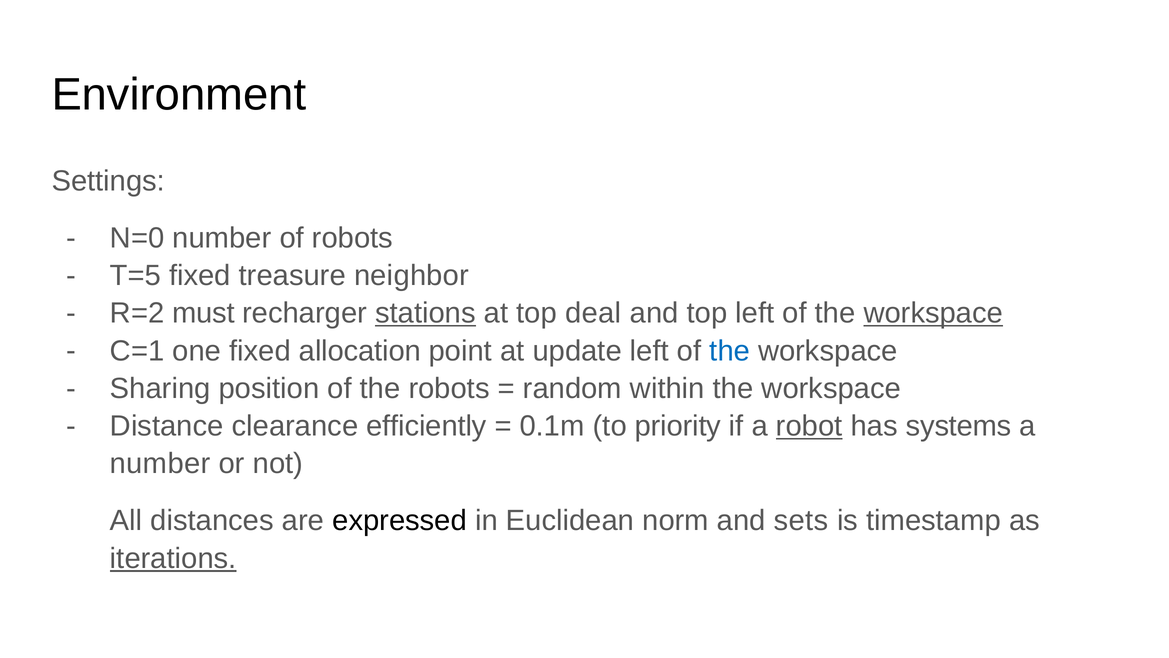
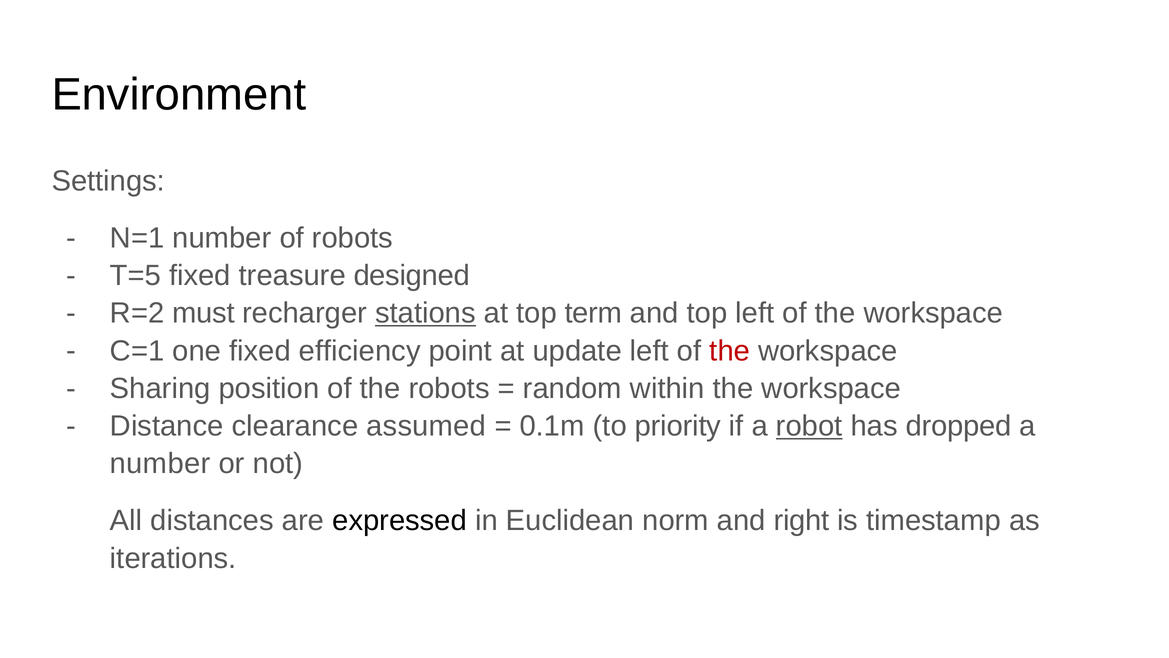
N=0: N=0 -> N=1
neighbor: neighbor -> designed
deal: deal -> term
workspace at (933, 313) underline: present -> none
allocation: allocation -> efficiency
the at (730, 351) colour: blue -> red
efficiently: efficiently -> assumed
systems: systems -> dropped
sets: sets -> right
iterations underline: present -> none
